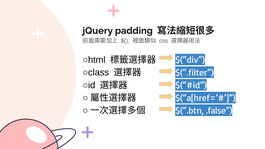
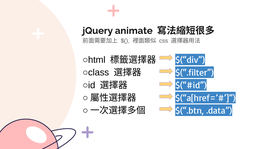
padding: padding -> animate
.false: .false -> .data
